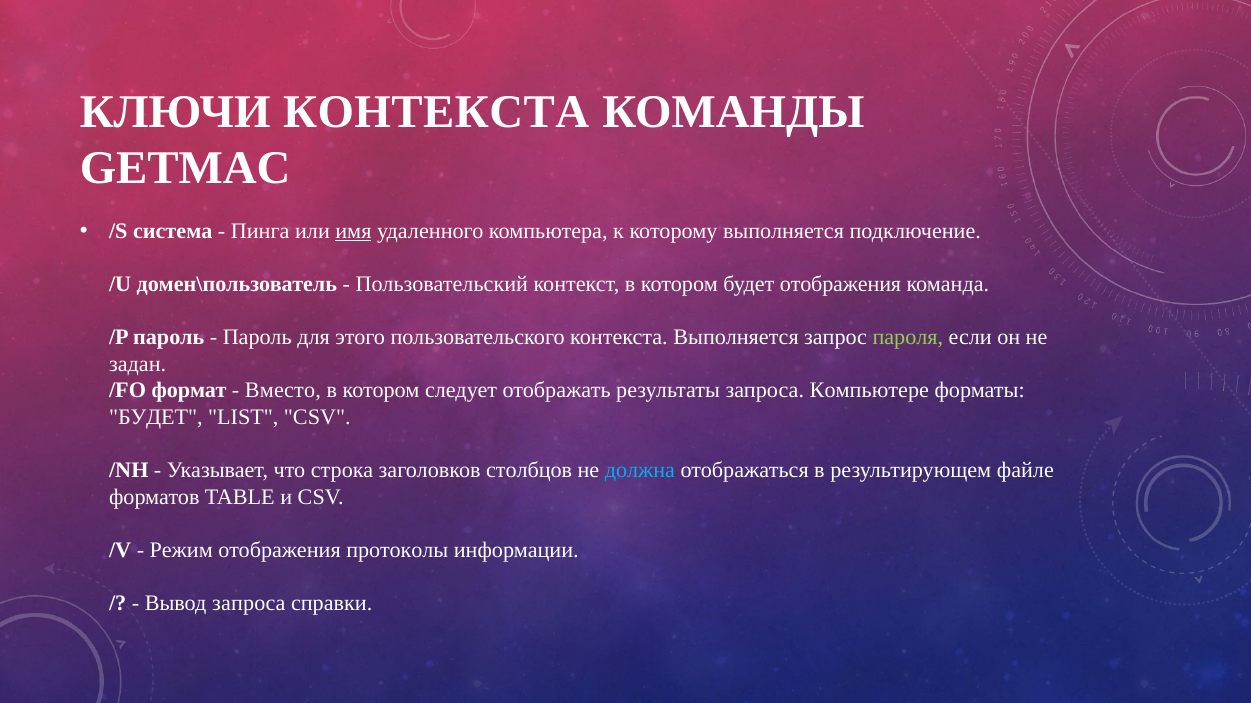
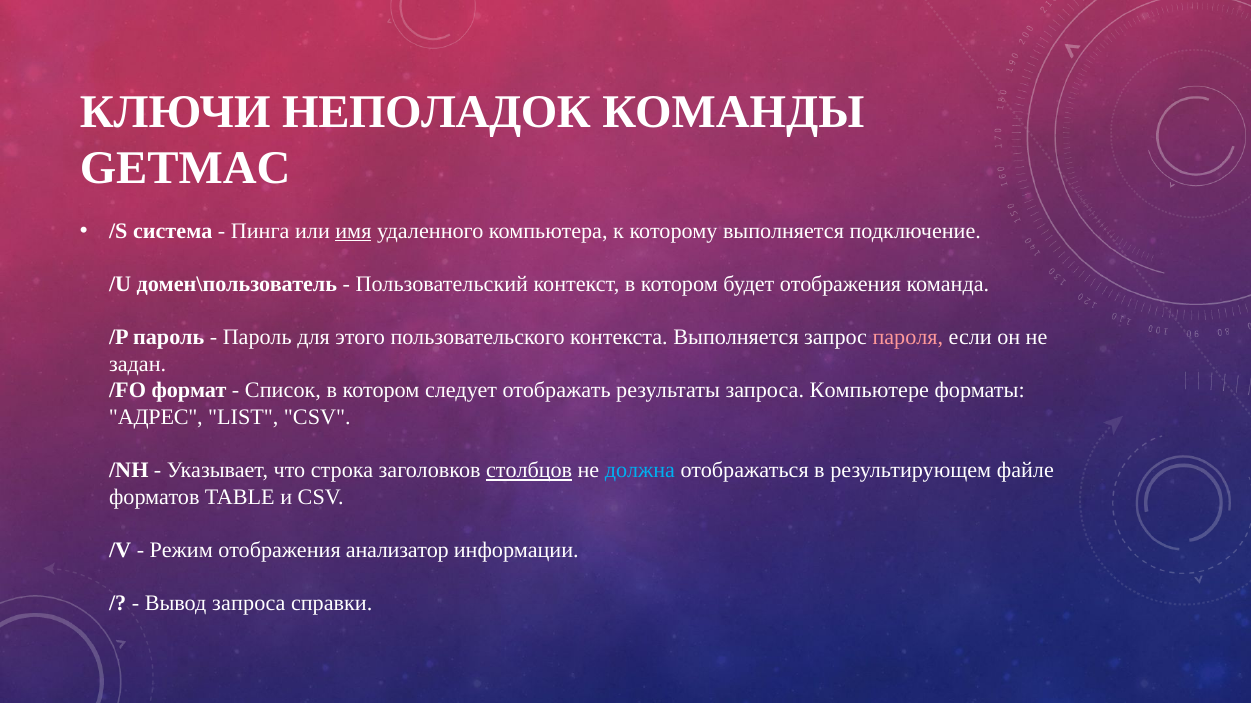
КЛЮЧИ КОНТЕКСТА: КОНТЕКСТА -> НЕПОЛАДОК
пароля colour: light green -> pink
Вместо: Вместо -> Список
БУДЕТ at (156, 418): БУДЕТ -> АДРЕС
столбцов underline: none -> present
протоколы: протоколы -> анализатор
